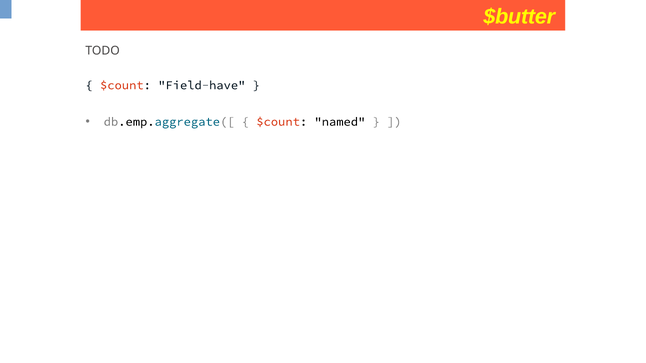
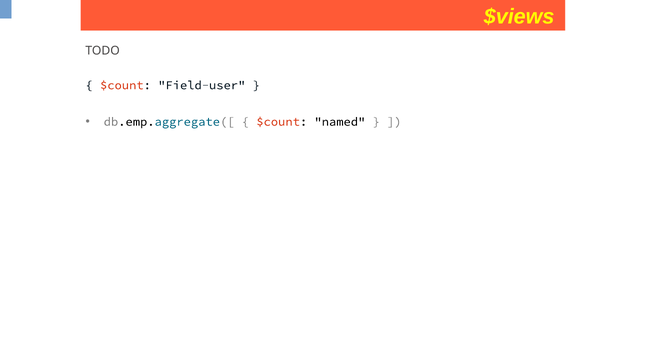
$butter: $butter -> $views
Field-have: Field-have -> Field-user
